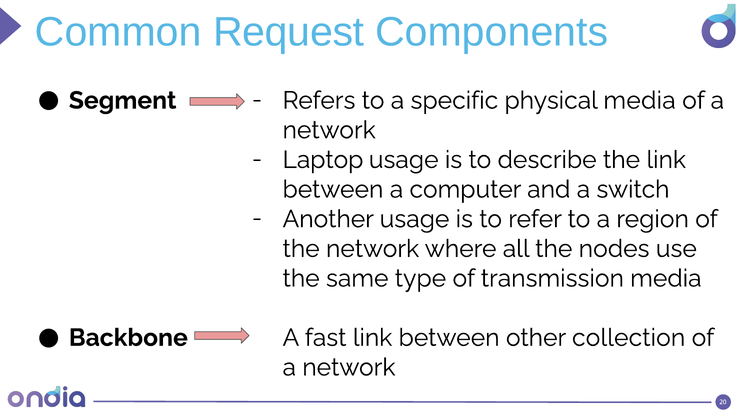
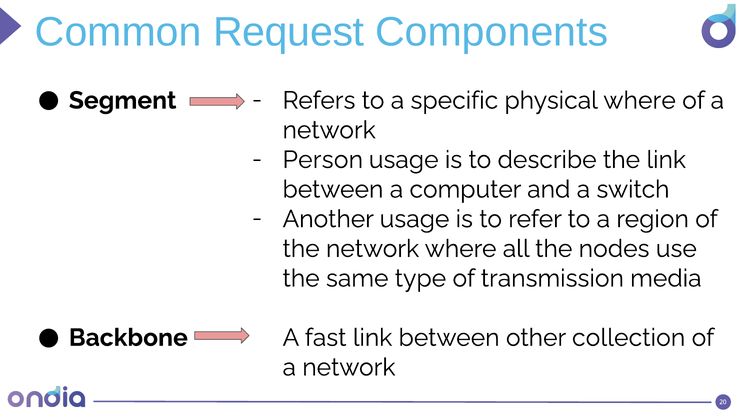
physical media: media -> where
Laptop: Laptop -> Person
